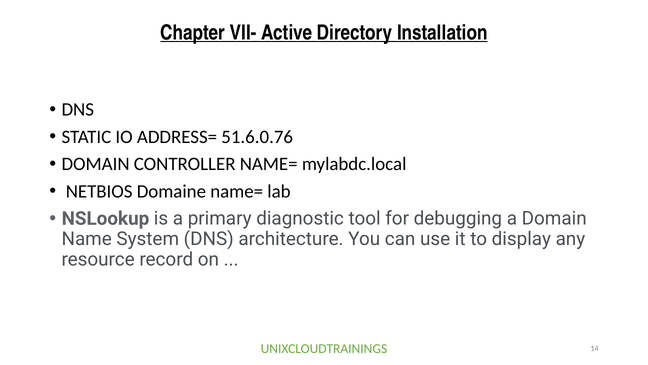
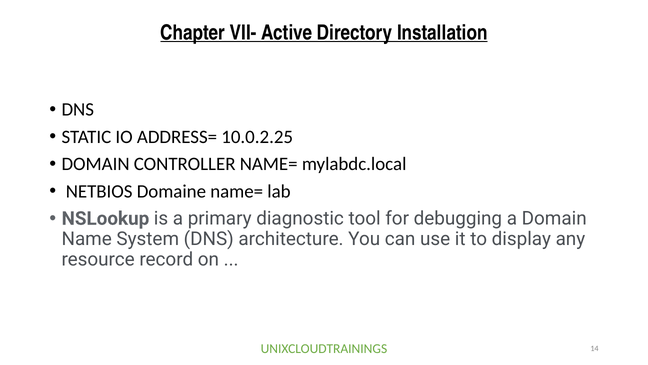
51.6.0.76: 51.6.0.76 -> 10.0.2.25
